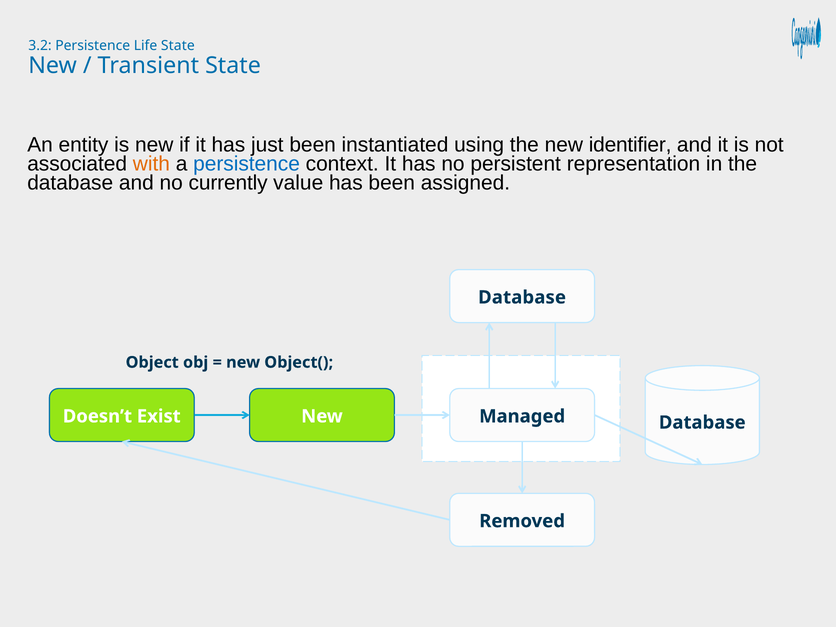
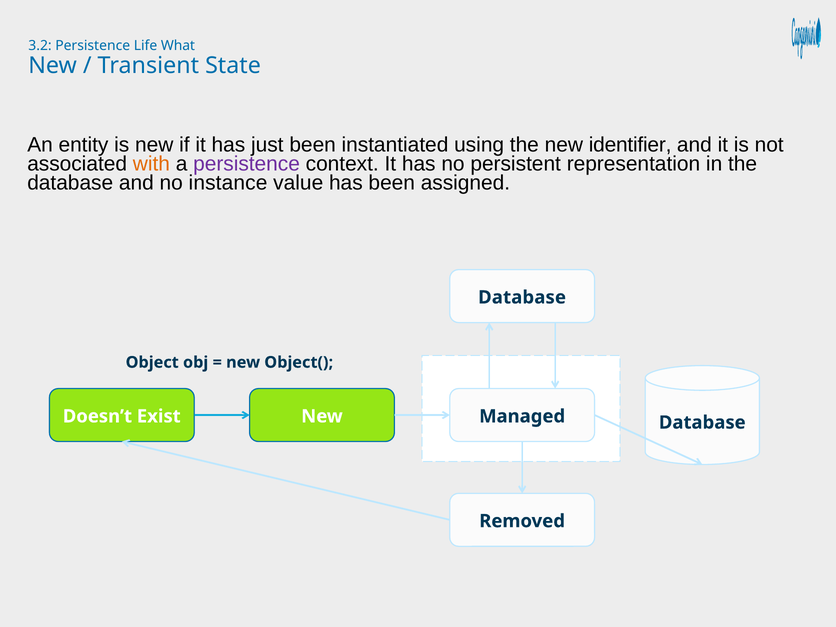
Life State: State -> What
persistence at (247, 164) colour: blue -> purple
currently: currently -> instance
